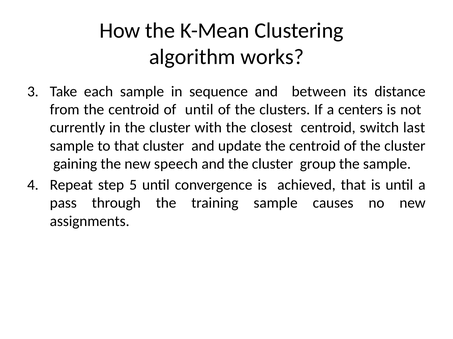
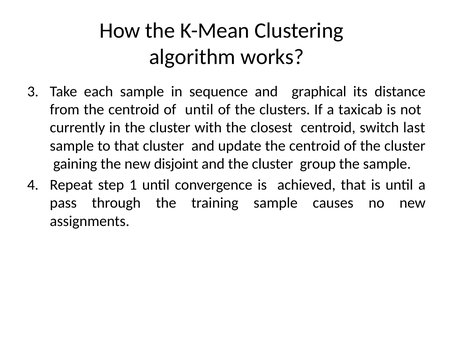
between: between -> graphical
centers: centers -> taxicab
speech: speech -> disjoint
5: 5 -> 1
